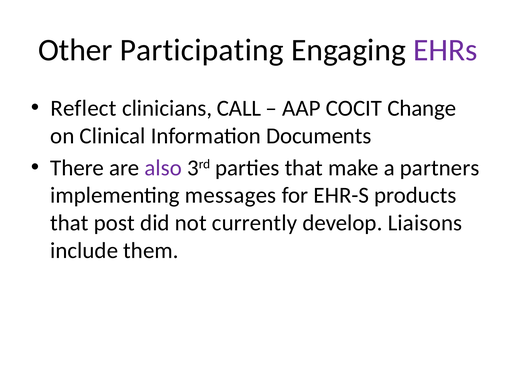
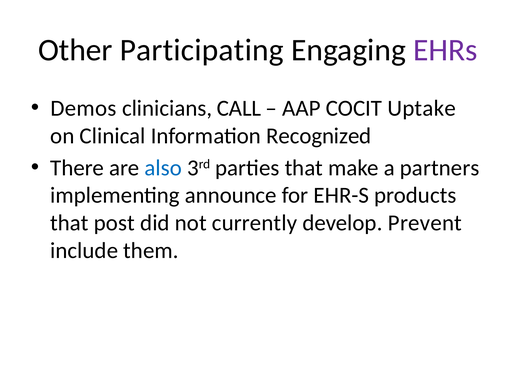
Reflect: Reflect -> Demos
Change: Change -> Uptake
Documents: Documents -> Recognized
also colour: purple -> blue
messages: messages -> announce
Liaisons: Liaisons -> Prevent
